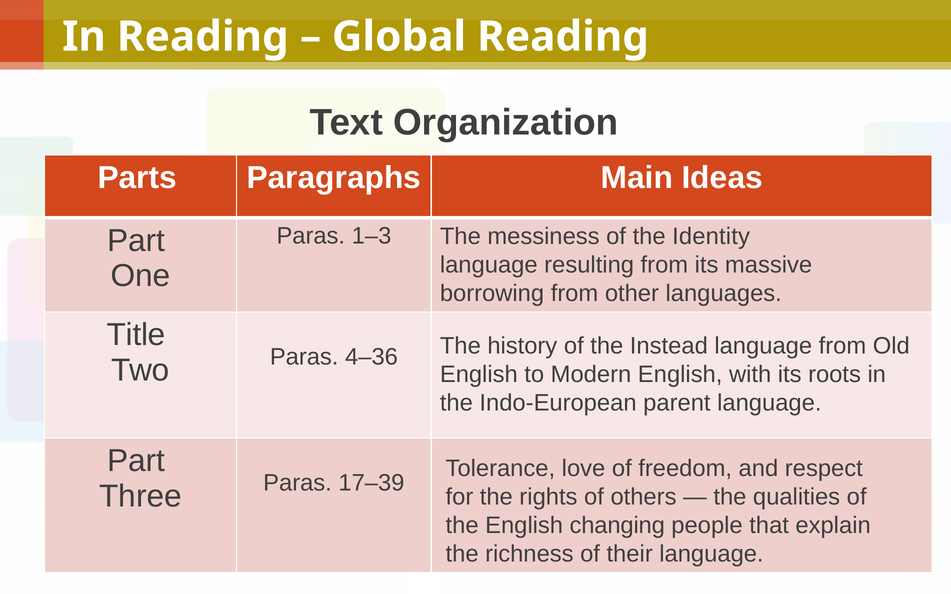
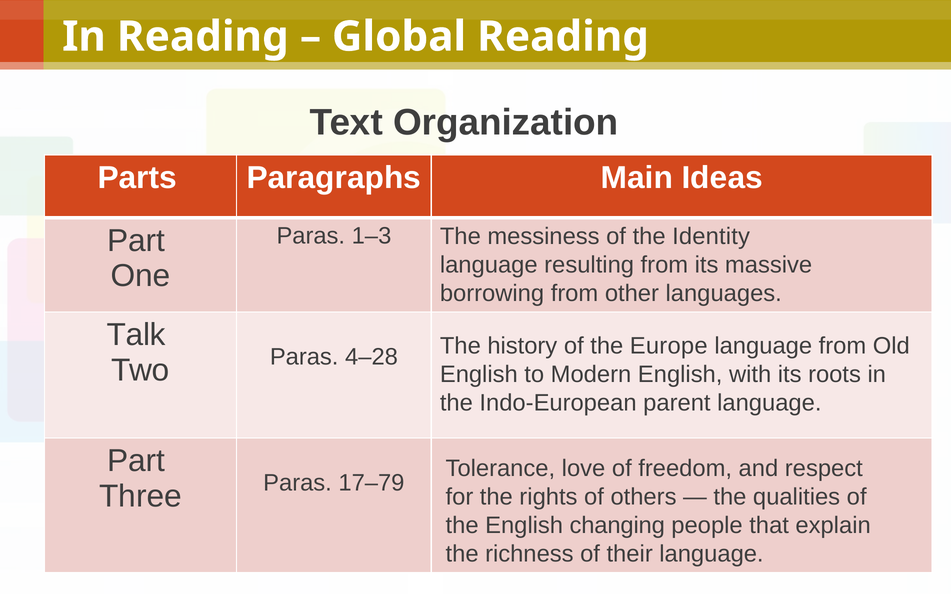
Title: Title -> Talk
Instead: Instead -> Europe
4–36: 4–36 -> 4–28
17–39: 17–39 -> 17–79
